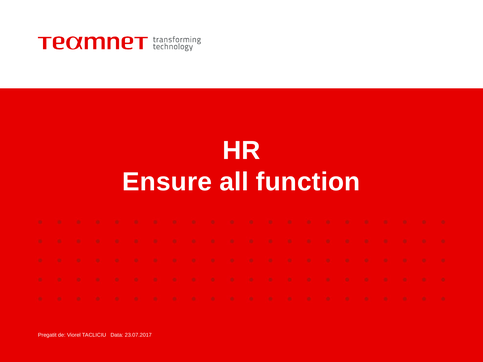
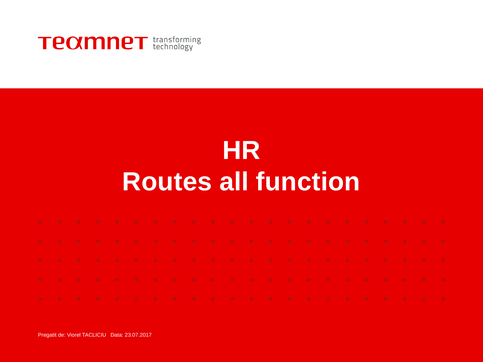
Ensure: Ensure -> Routes
